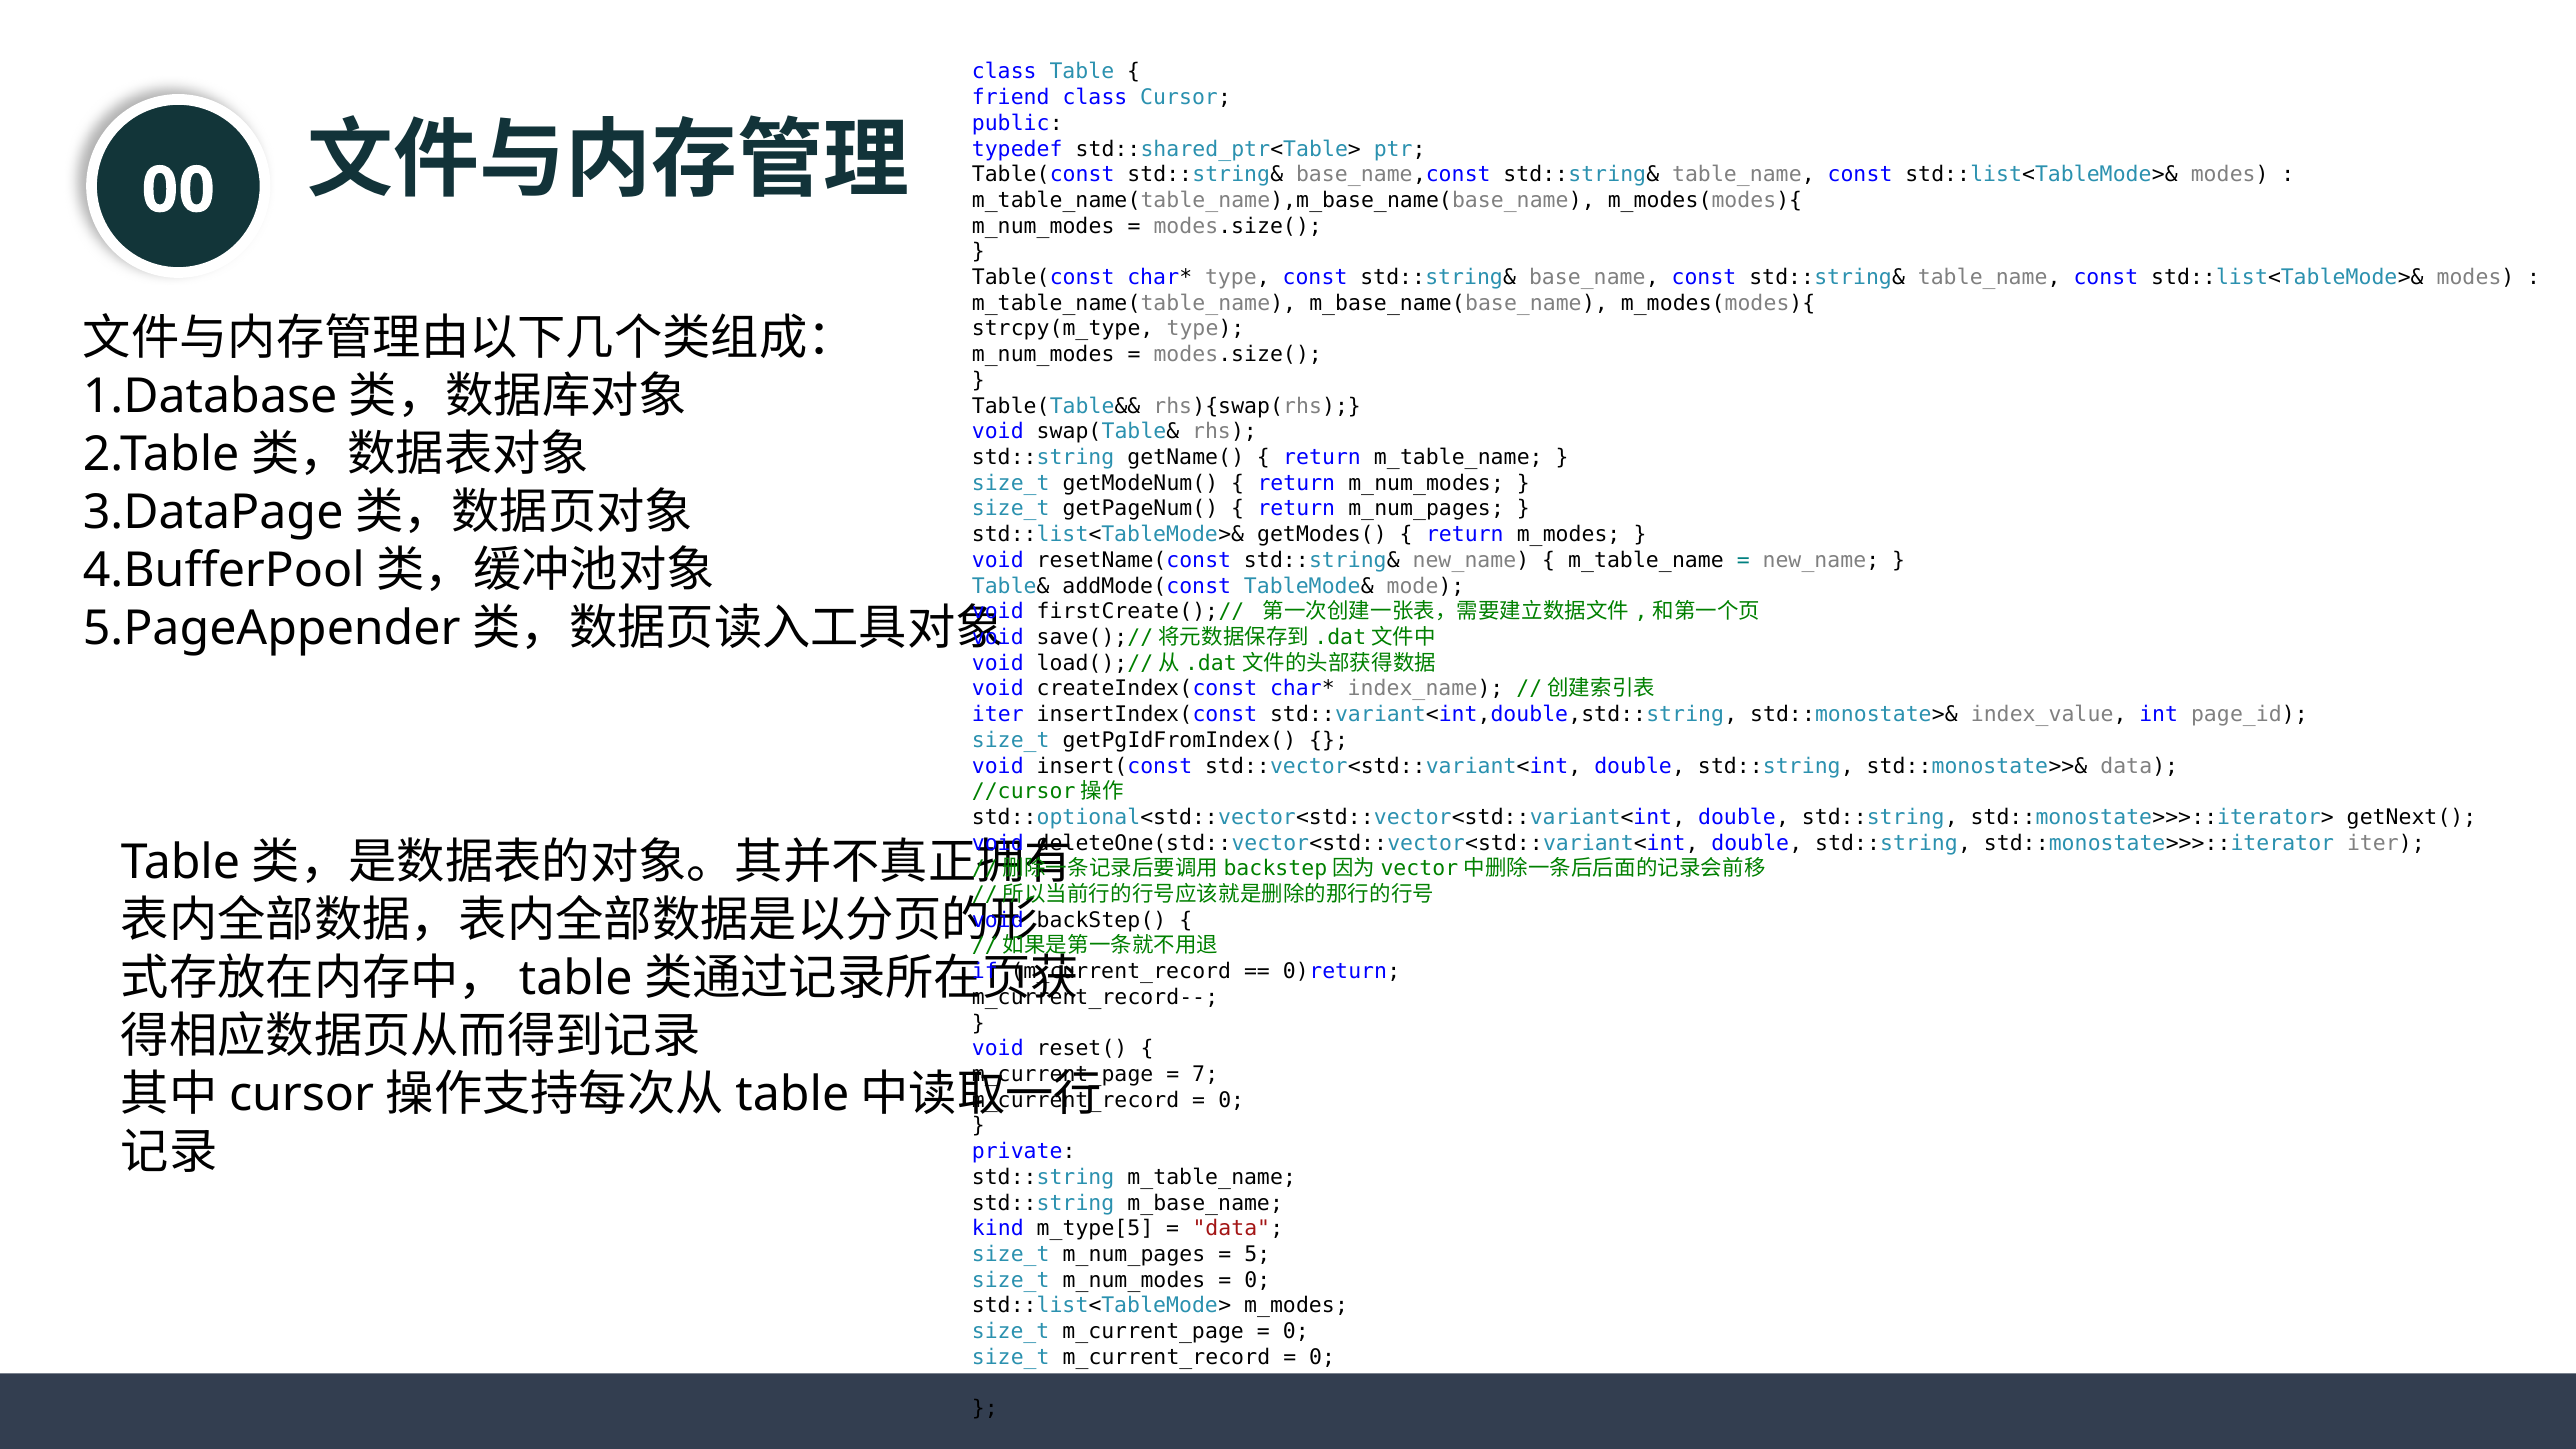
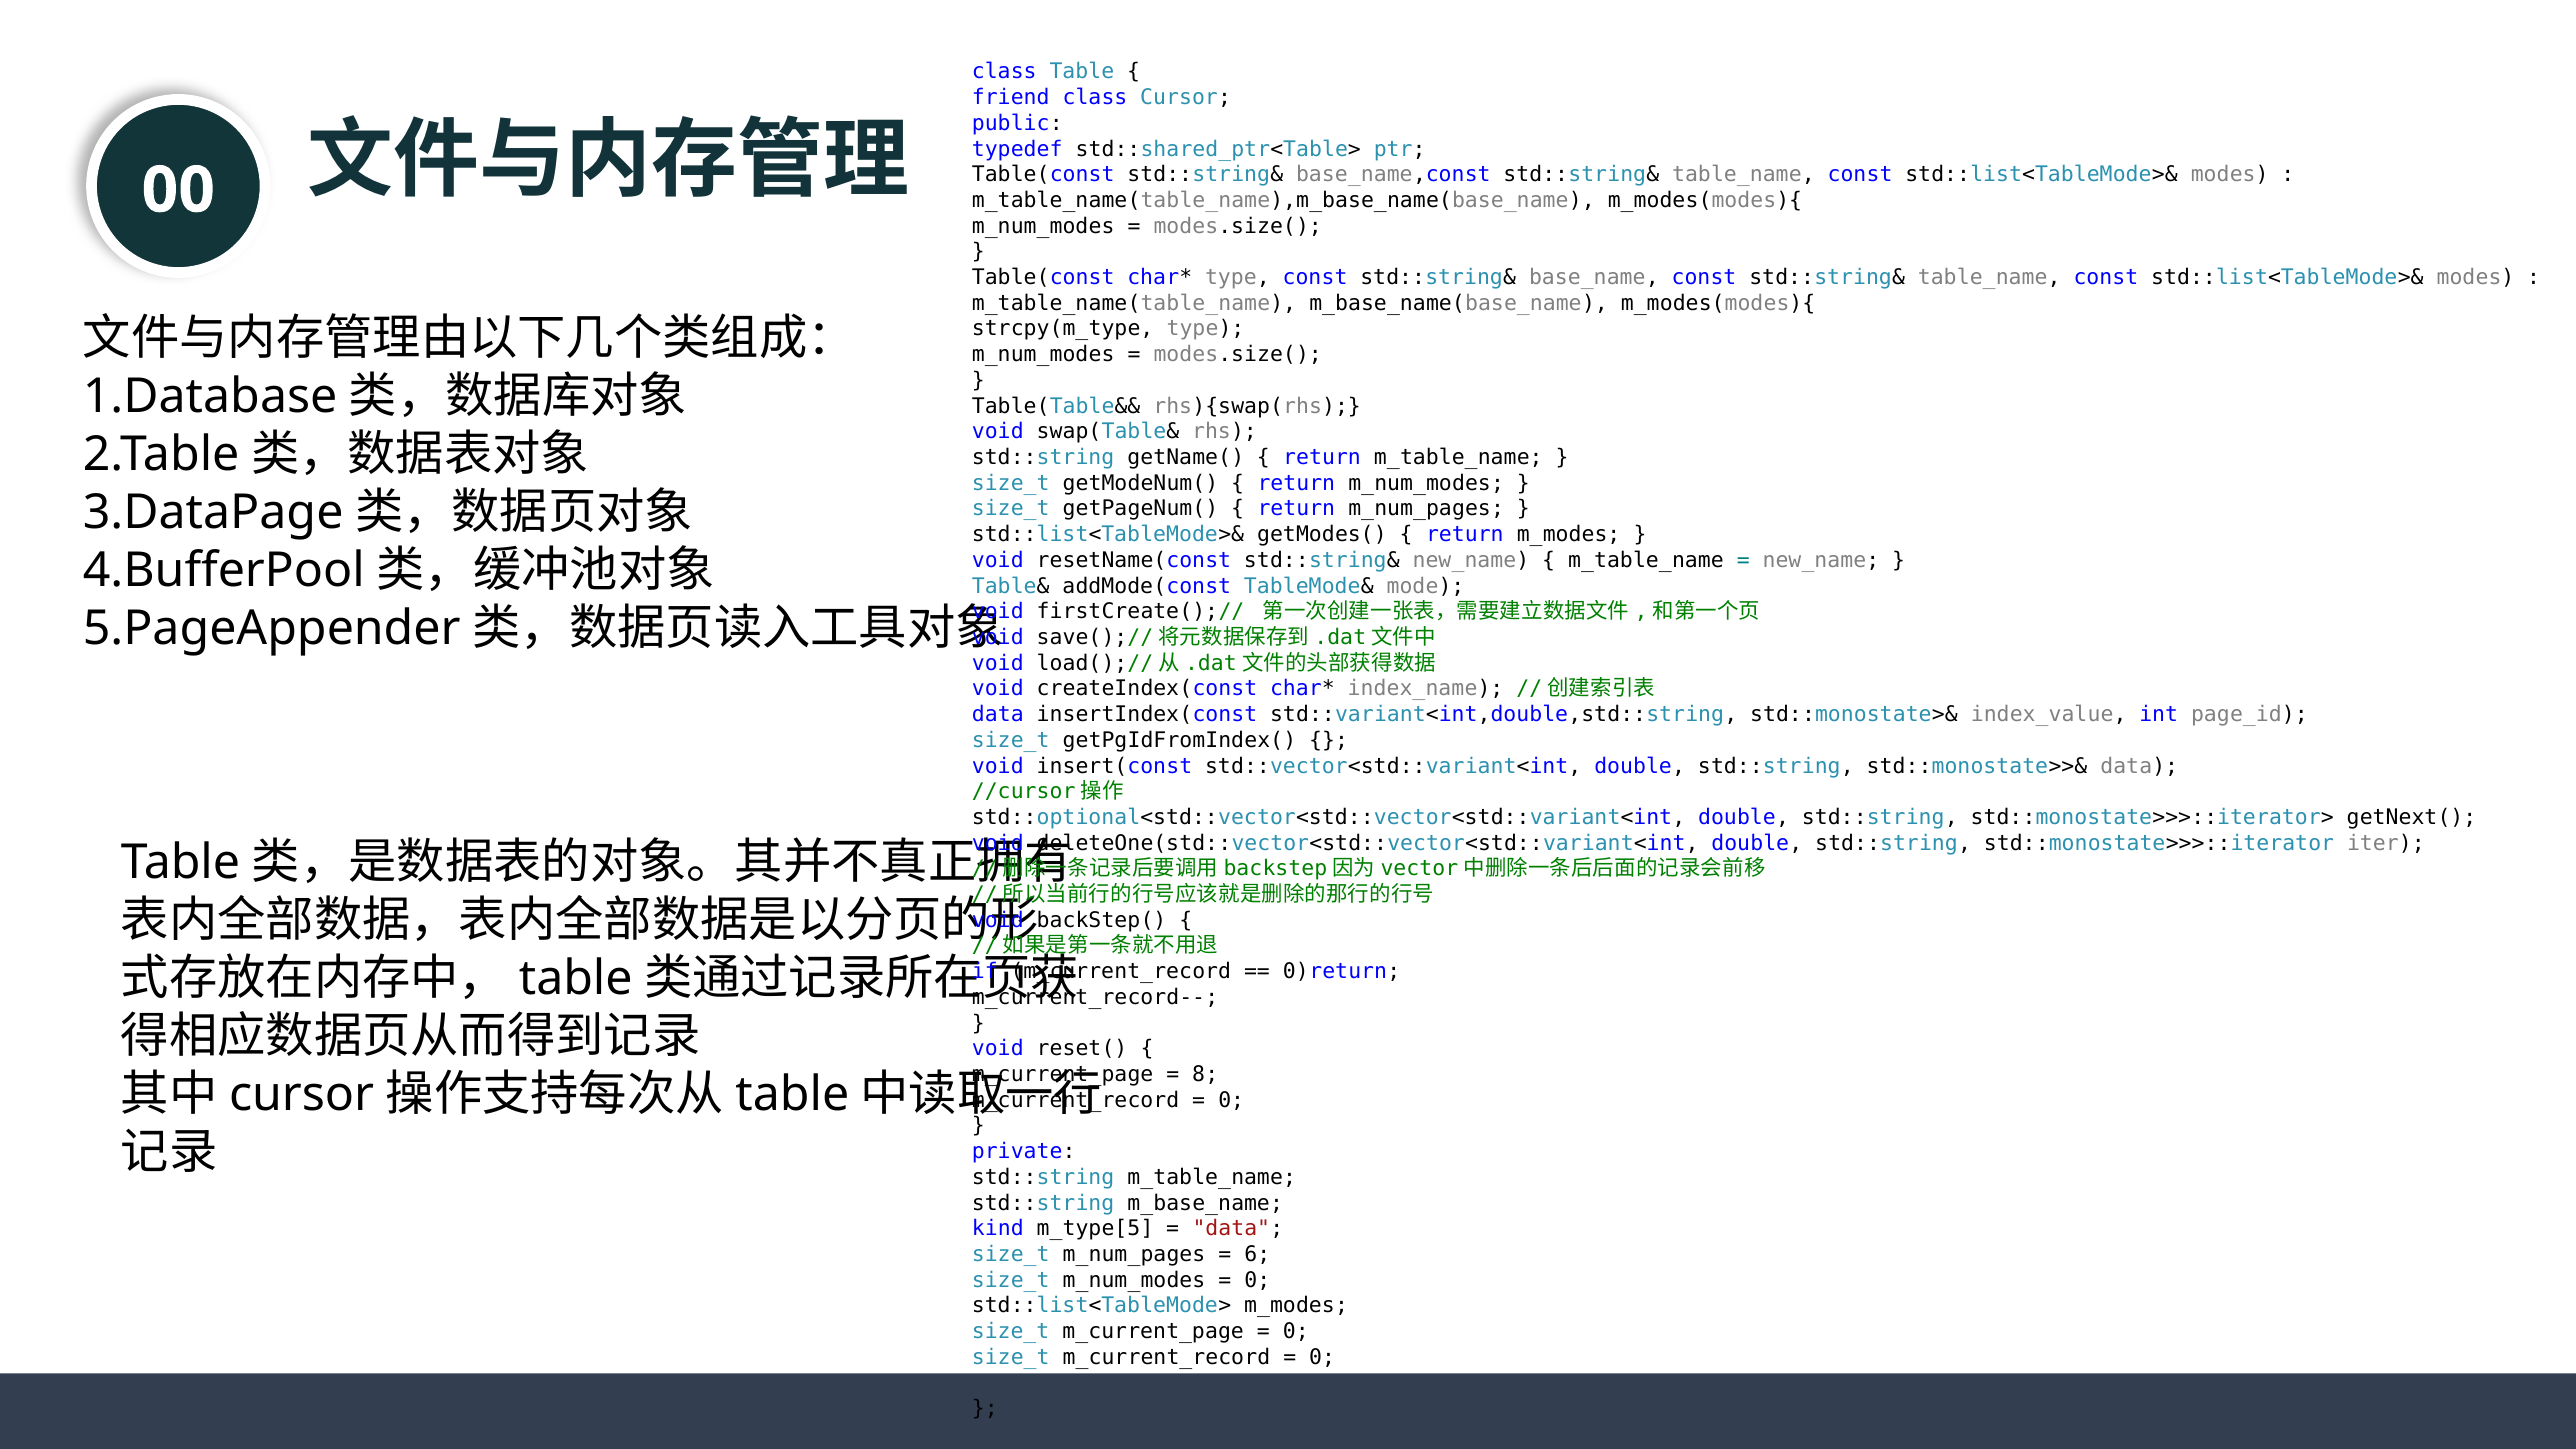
iter at (998, 715): iter -> data
7: 7 -> 8
5: 5 -> 6
